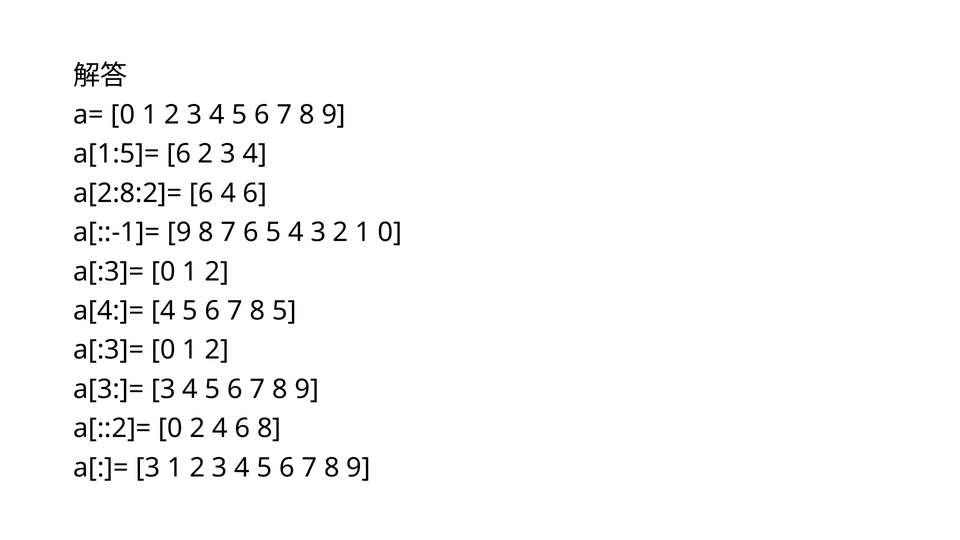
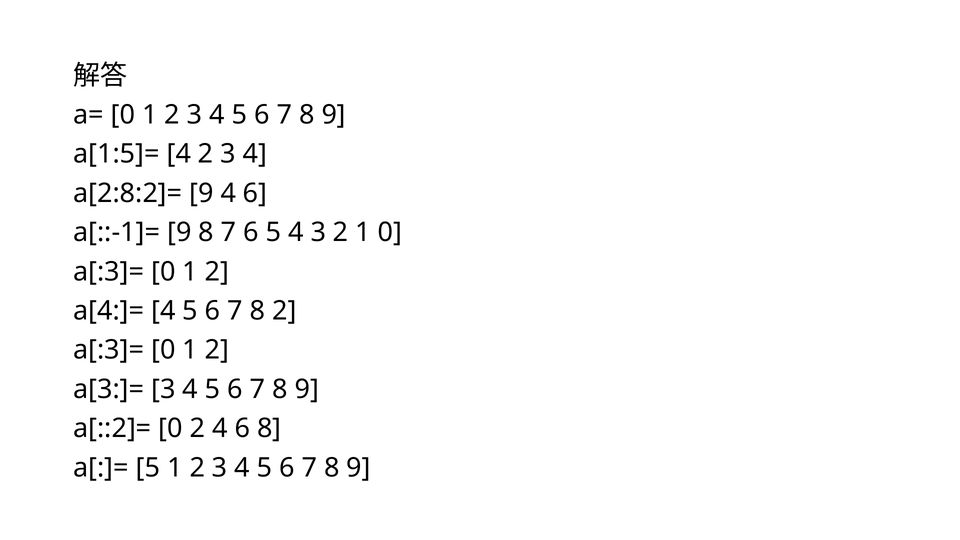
a[1:5]= 6: 6 -> 4
a[2:8:2]= 6: 6 -> 9
8 5: 5 -> 2
a[:]= 3: 3 -> 5
